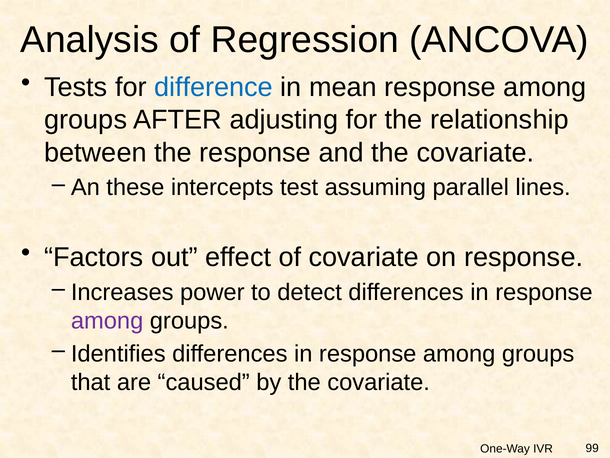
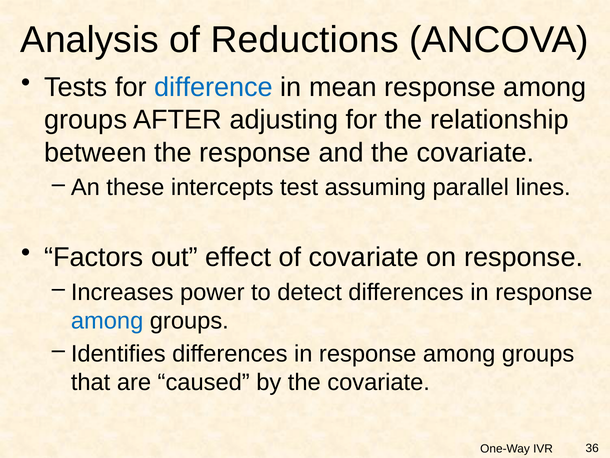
Regression: Regression -> Reductions
among at (107, 320) colour: purple -> blue
99: 99 -> 36
